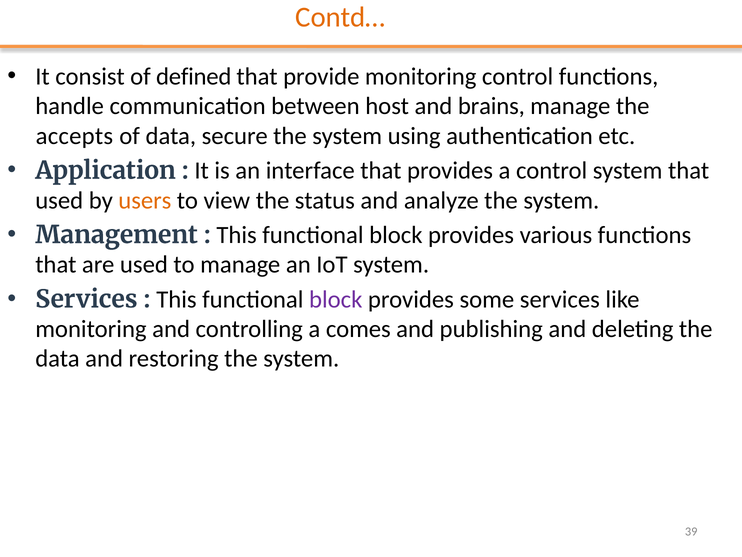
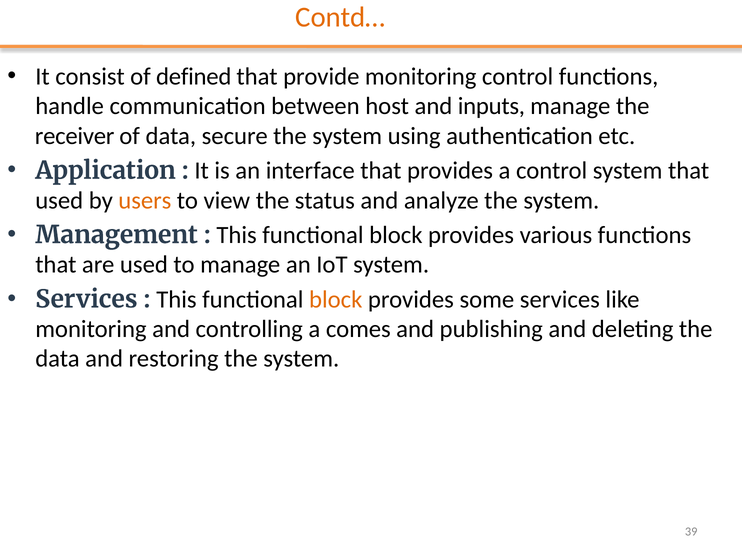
brains: brains -> inputs
accepts: accepts -> receiver
block at (336, 299) colour: purple -> orange
